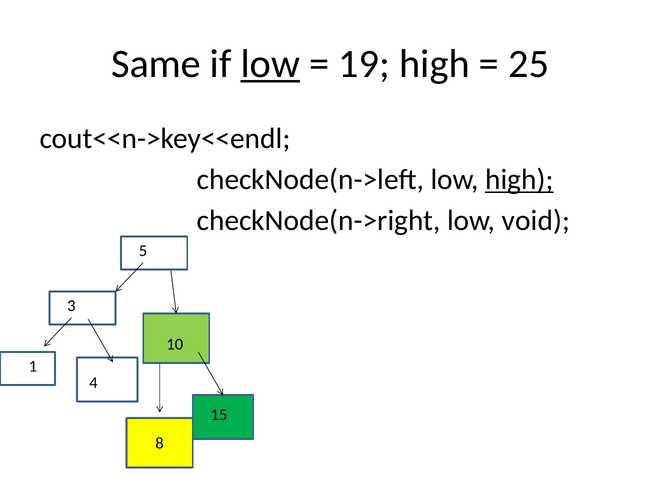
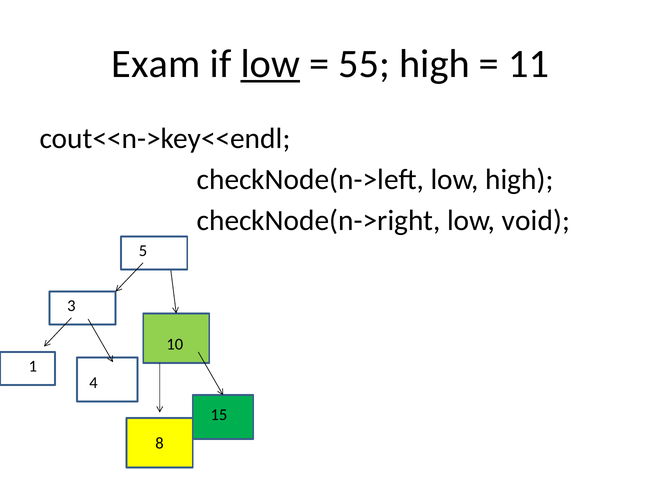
Same: Same -> Exam
19: 19 -> 55
25: 25 -> 11
high at (519, 180) underline: present -> none
